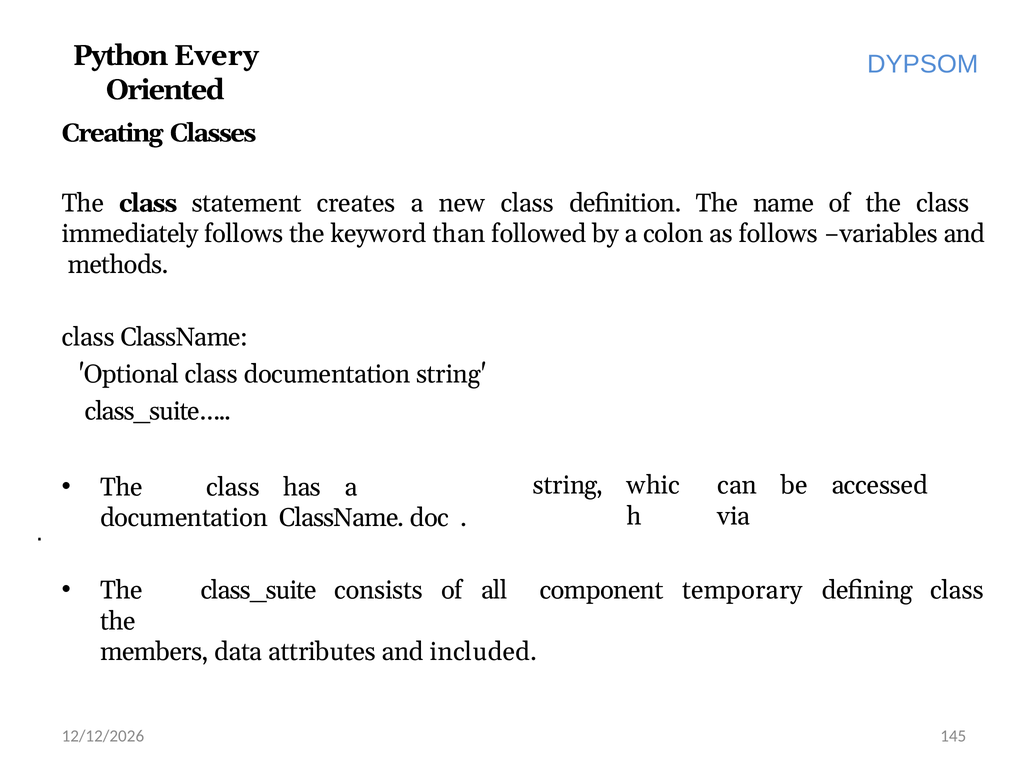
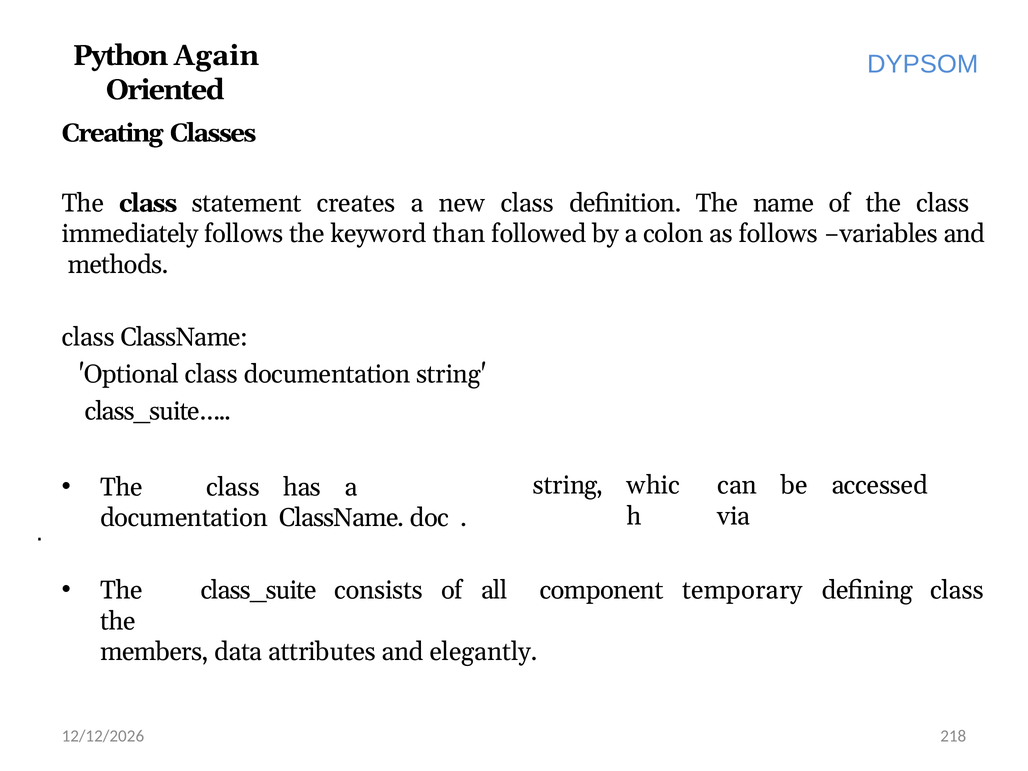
Every: Every -> Again
included: included -> elegantly
145: 145 -> 218
